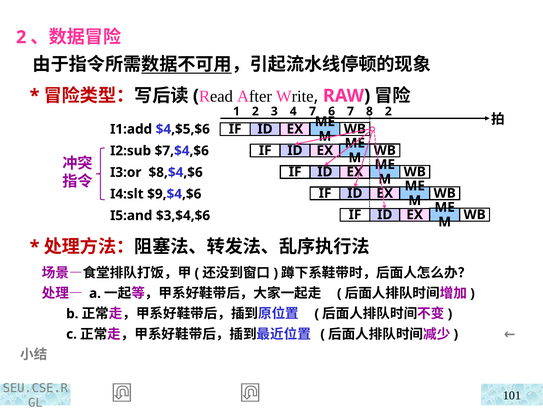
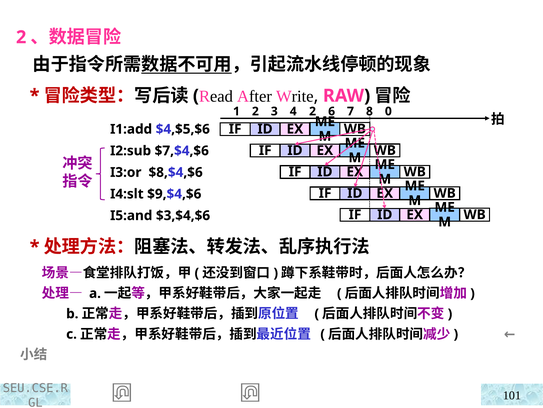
4 7: 7 -> 2
8 2: 2 -> 0
